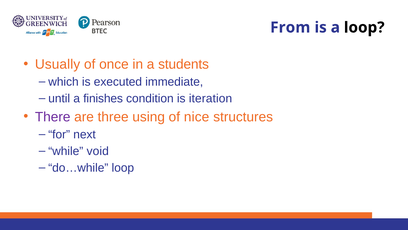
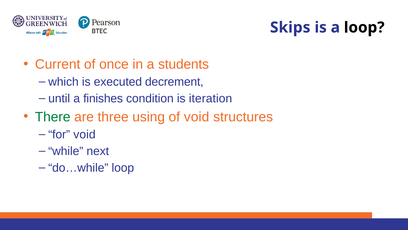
From: From -> Skips
Usually: Usually -> Current
immediate: immediate -> decrement
There colour: purple -> green
of nice: nice -> void
next at (85, 134): next -> void
void: void -> next
